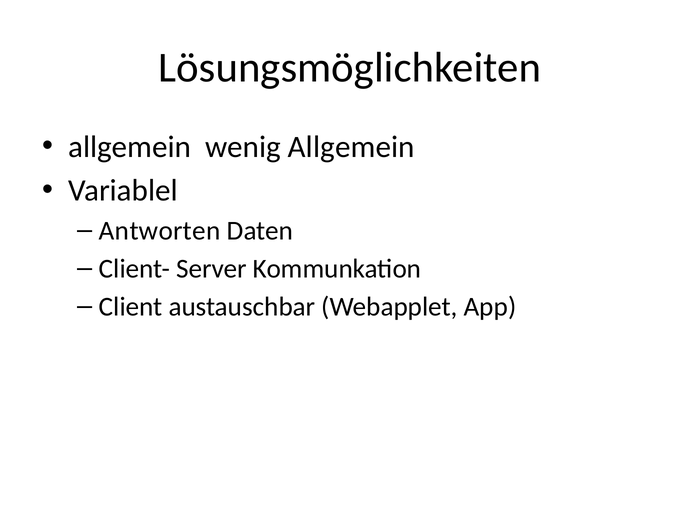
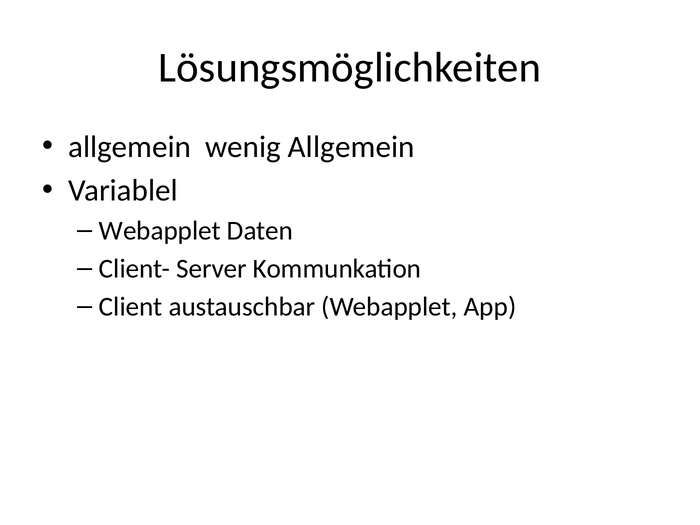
Antworten at (160, 231): Antworten -> Webapplet
